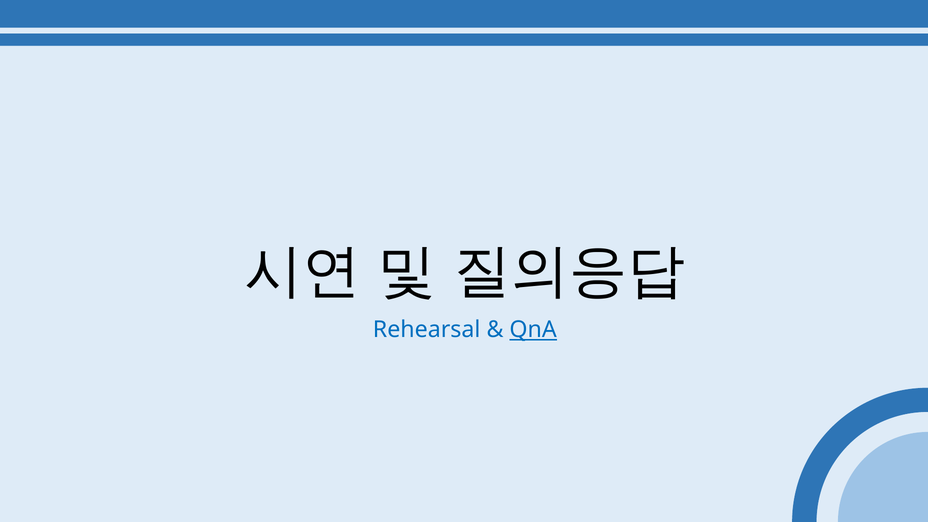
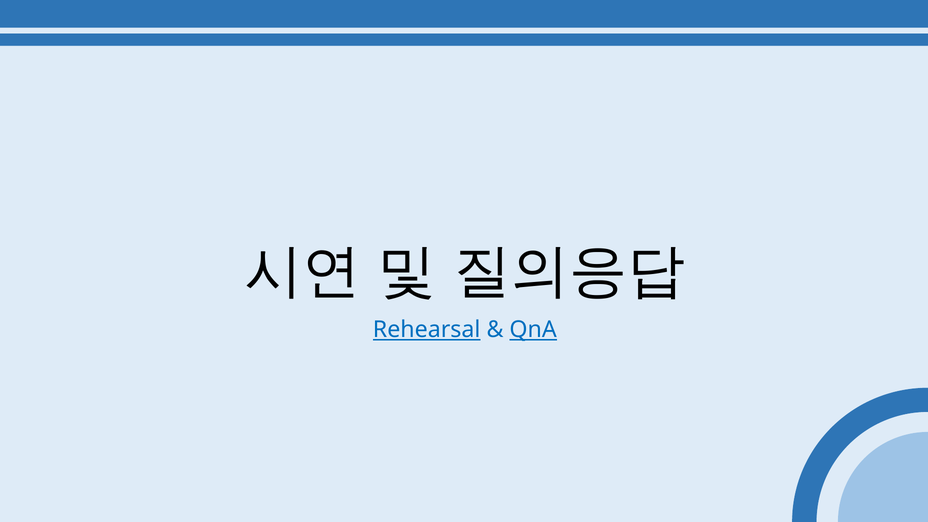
Rehearsal underline: none -> present
